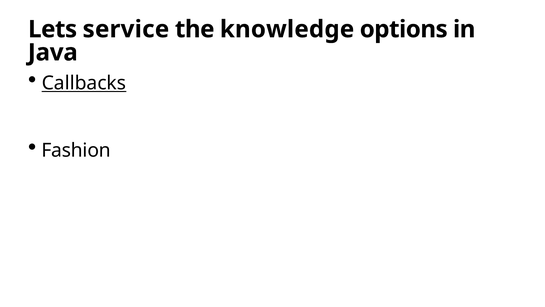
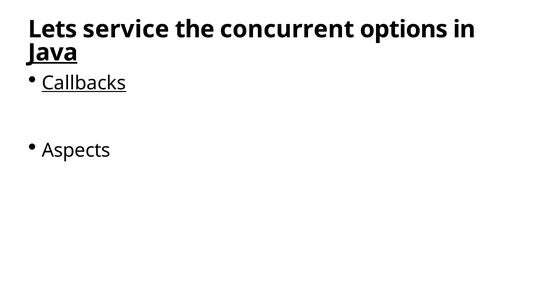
knowledge: knowledge -> concurrent
Java underline: none -> present
Fashion: Fashion -> Aspects
